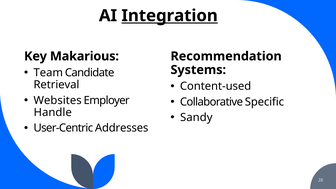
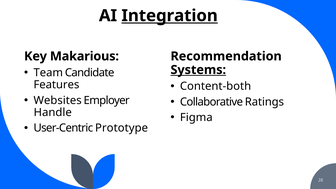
Systems underline: none -> present
Content-used: Content-used -> Content-both
Retrieval: Retrieval -> Features
Specific: Specific -> Ratings
Sandy: Sandy -> Figma
Addresses: Addresses -> Prototype
